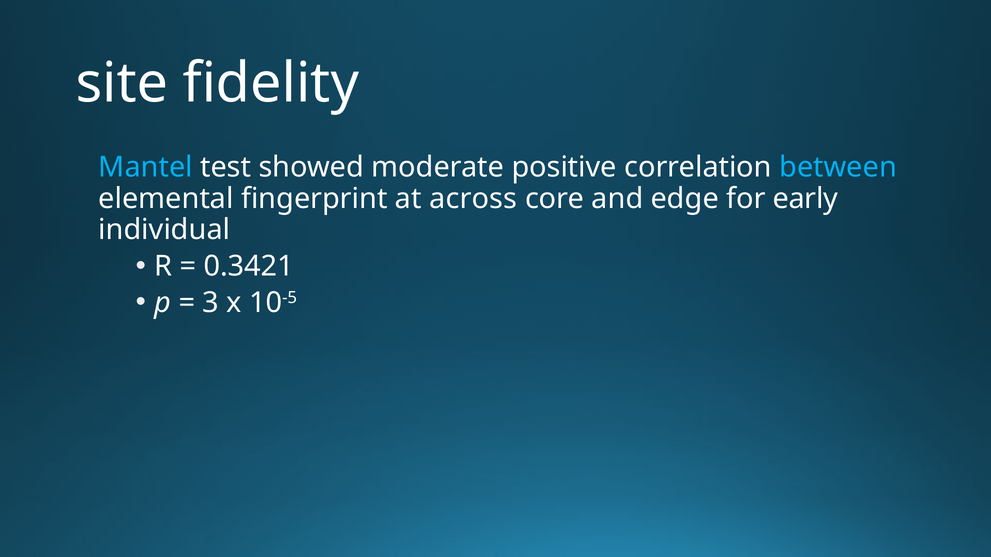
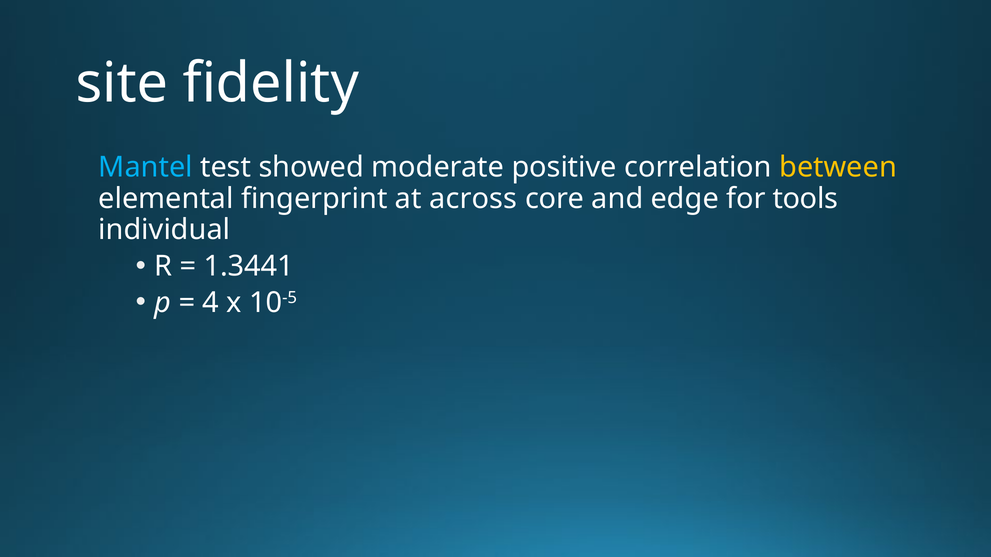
between colour: light blue -> yellow
early: early -> tools
0.3421: 0.3421 -> 1.3441
3: 3 -> 4
